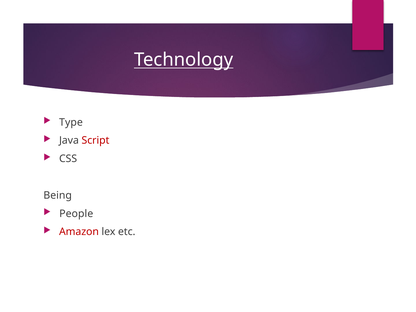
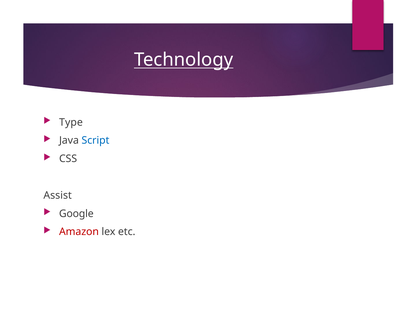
Script colour: red -> blue
Being: Being -> Assist
People: People -> Google
